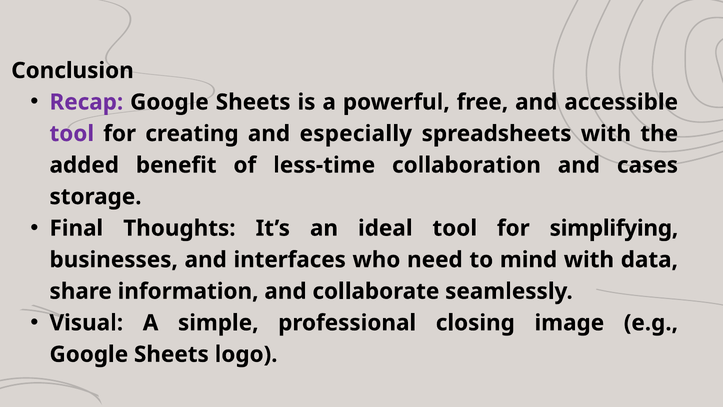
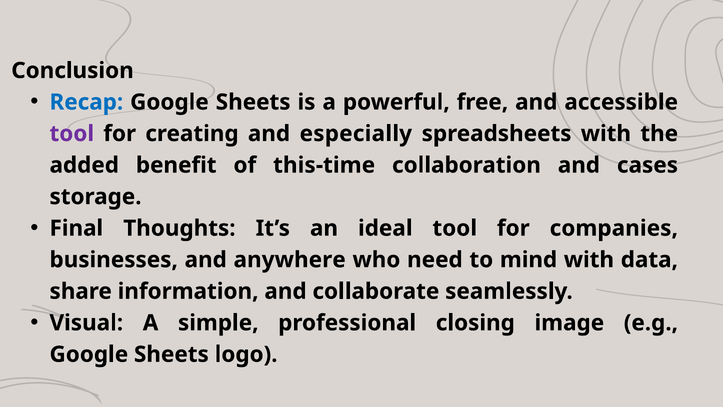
Recap colour: purple -> blue
less-time: less-time -> this-time
simplifying: simplifying -> companies
interfaces: interfaces -> anywhere
